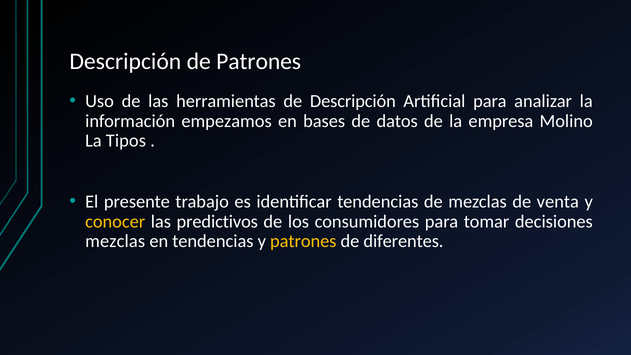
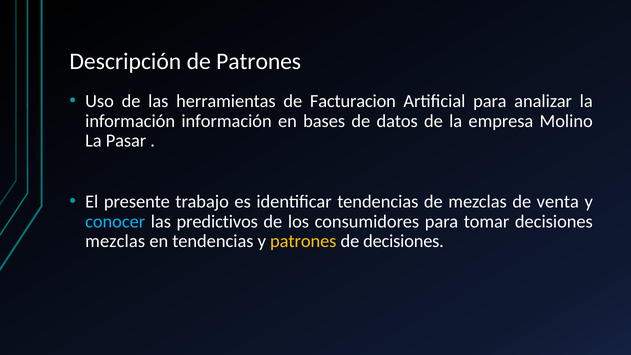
de Descripción: Descripción -> Facturacion
información empezamos: empezamos -> información
Tipos: Tipos -> Pasar
conocer colour: yellow -> light blue
de diferentes: diferentes -> decisiones
